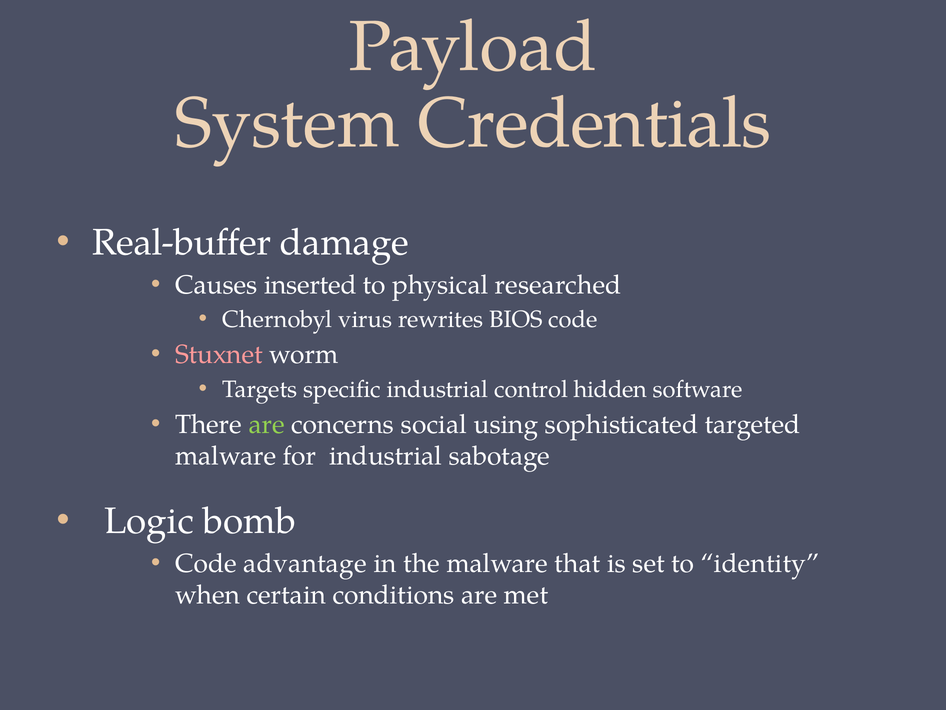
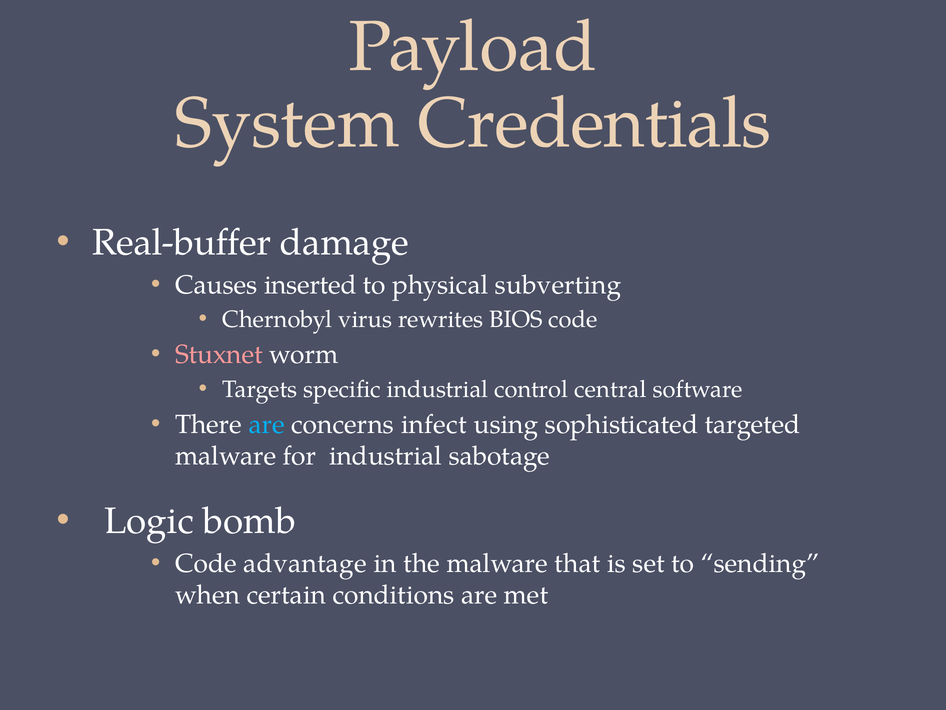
researched: researched -> subverting
hidden: hidden -> central
are at (267, 424) colour: light green -> light blue
social: social -> infect
identity: identity -> sending
